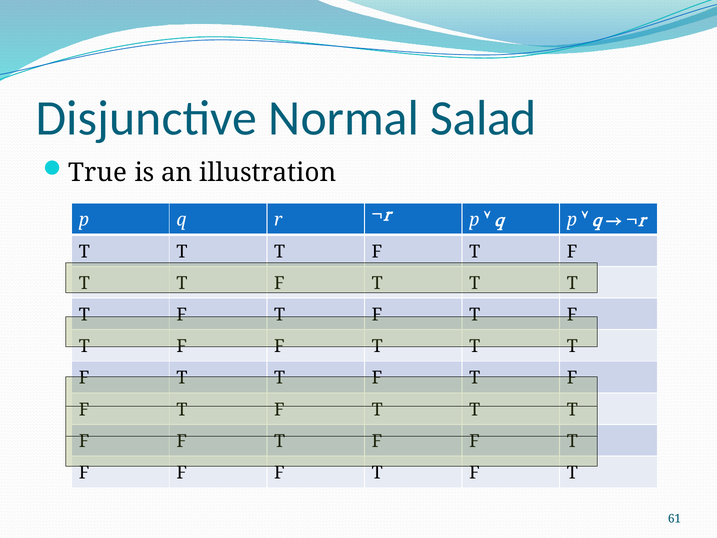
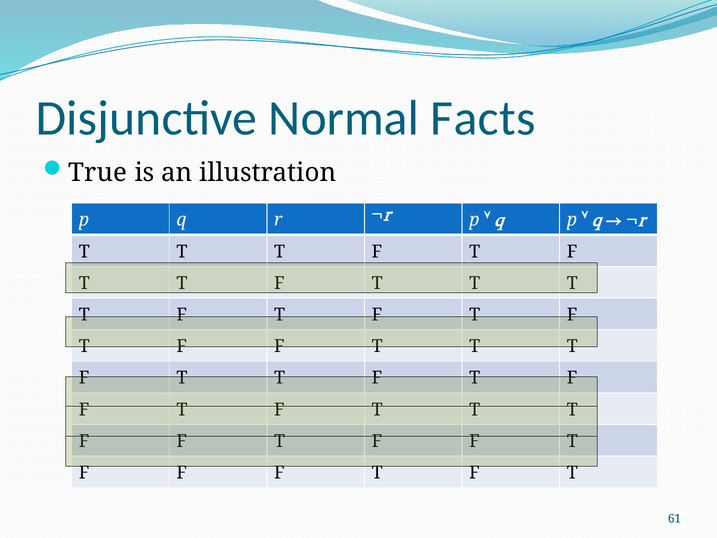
Salad: Salad -> Facts
